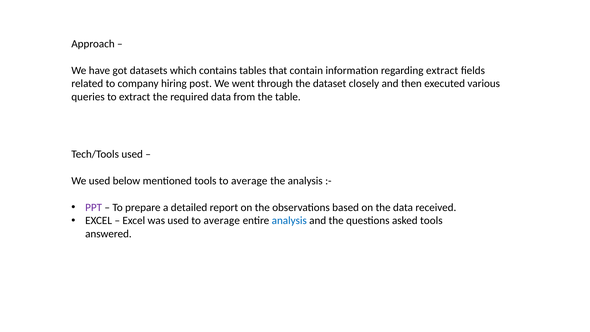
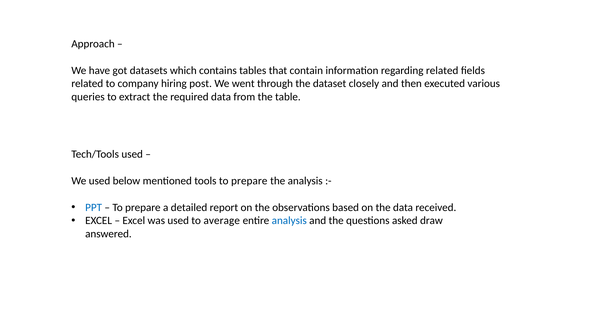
regarding extract: extract -> related
tools to average: average -> prepare
PPT colour: purple -> blue
asked tools: tools -> draw
